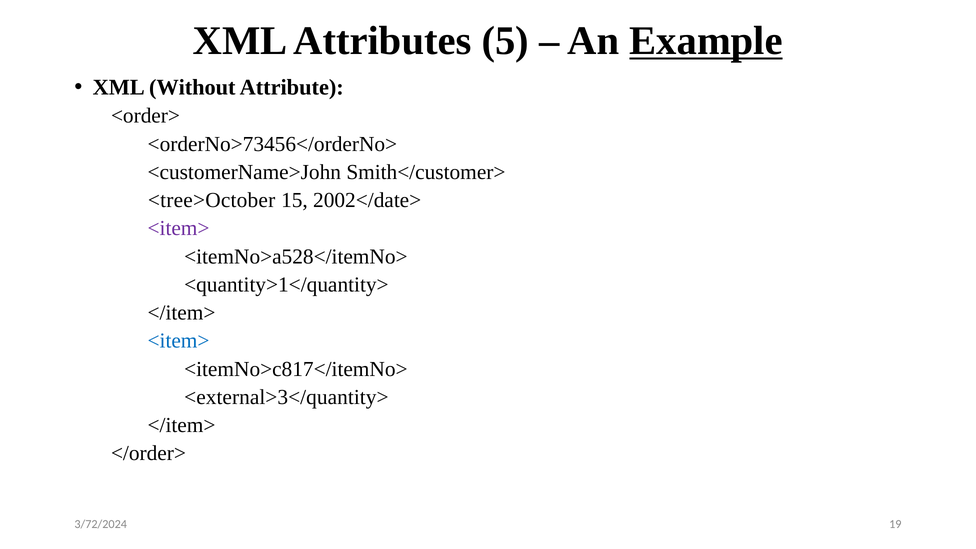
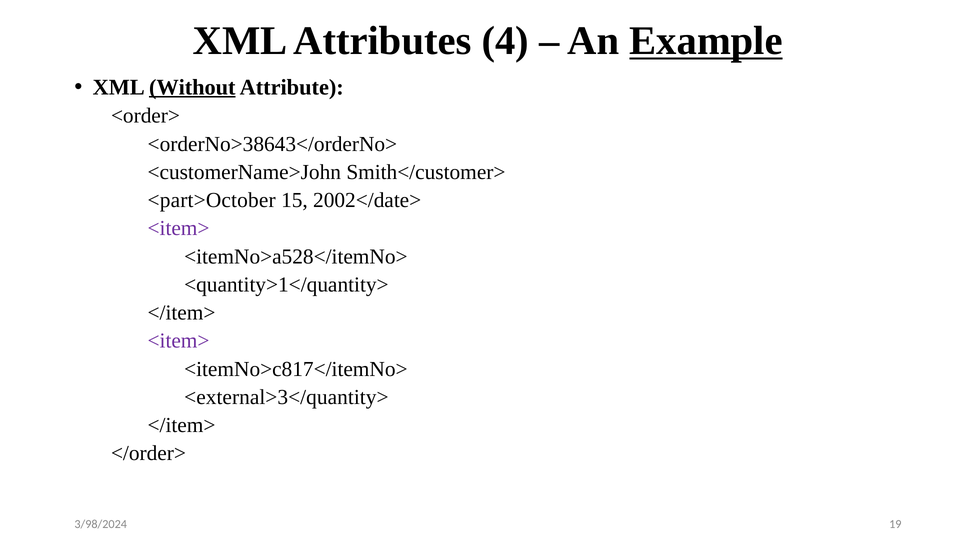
5: 5 -> 4
Without underline: none -> present
<orderNo>73456</orderNo>: <orderNo>73456</orderNo> -> <orderNo>38643</orderNo>
<tree>October: <tree>October -> <part>October
<item> at (179, 341) colour: blue -> purple
3/72/2024: 3/72/2024 -> 3/98/2024
